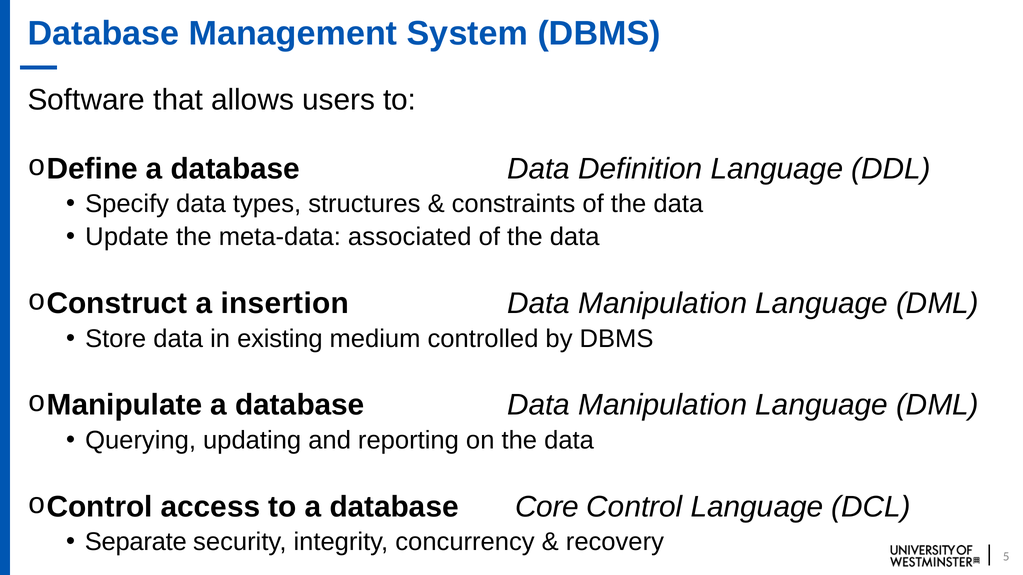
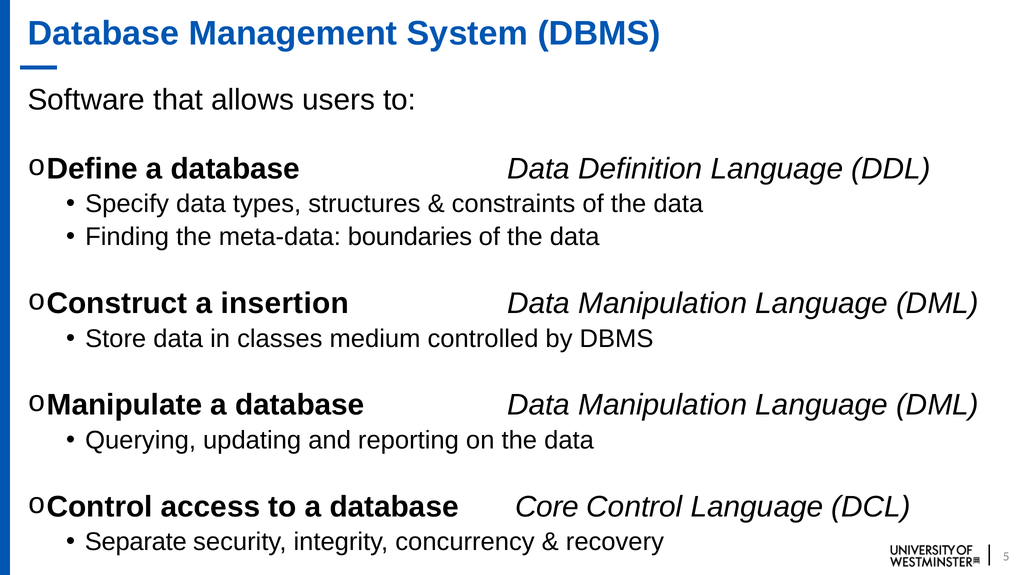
Update: Update -> Finding
associated: associated -> boundaries
existing: existing -> classes
